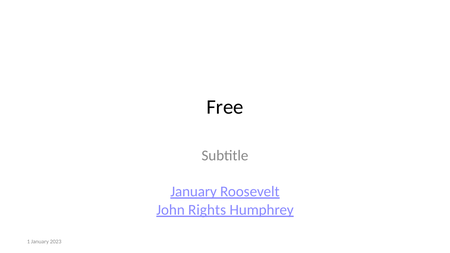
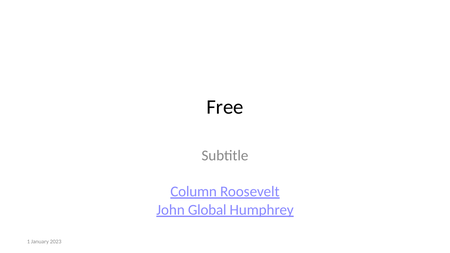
January at (194, 192): January -> Column
Rights: Rights -> Global
